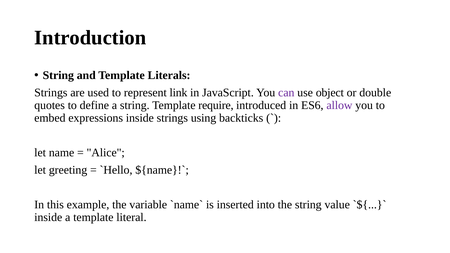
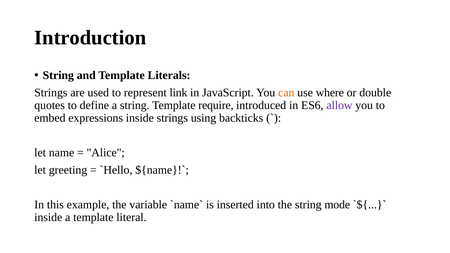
can colour: purple -> orange
object: object -> where
value: value -> mode
